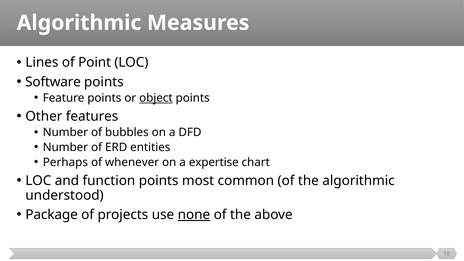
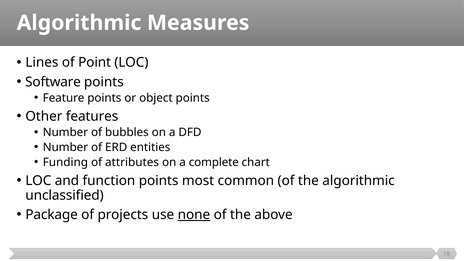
object underline: present -> none
Perhaps: Perhaps -> Funding
whenever: whenever -> attributes
expertise: expertise -> complete
understood: understood -> unclassified
